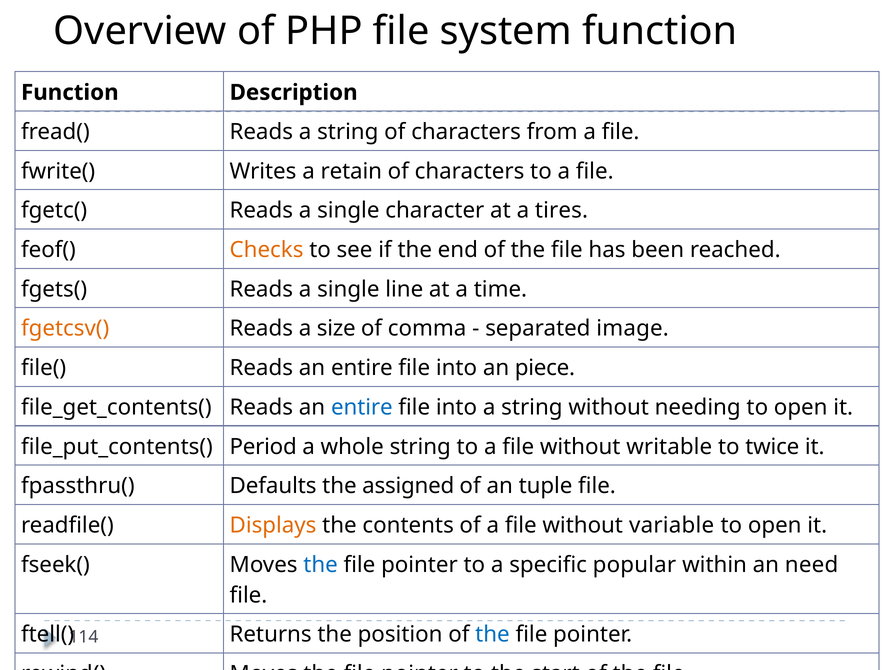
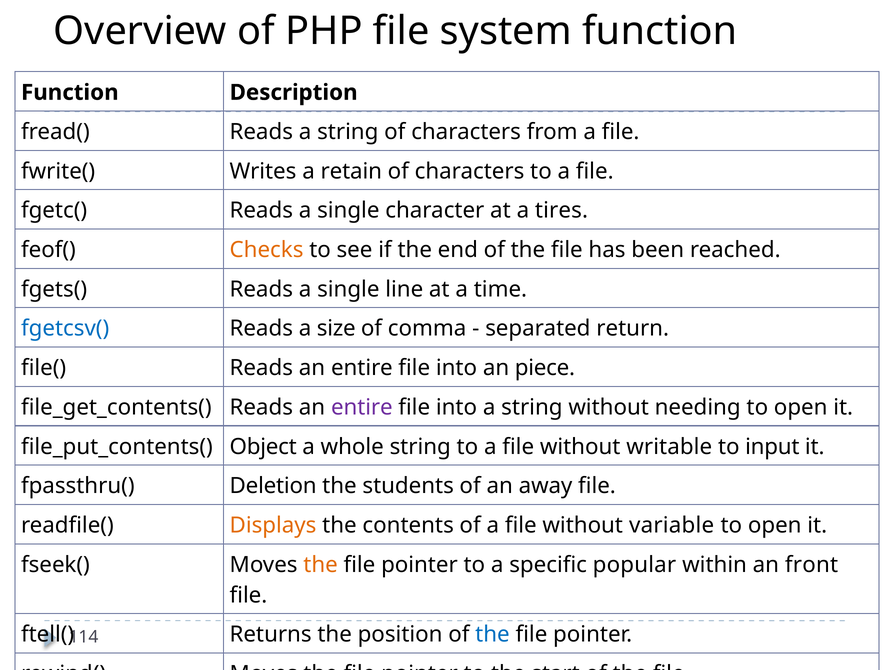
fgetcsv( colour: orange -> blue
image: image -> return
entire at (362, 408) colour: blue -> purple
Period: Period -> Object
twice: twice -> input
Defaults: Defaults -> Deletion
assigned: assigned -> students
tuple: tuple -> away
the at (321, 565) colour: blue -> orange
need: need -> front
